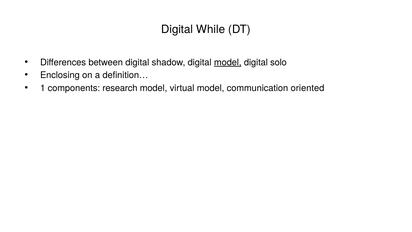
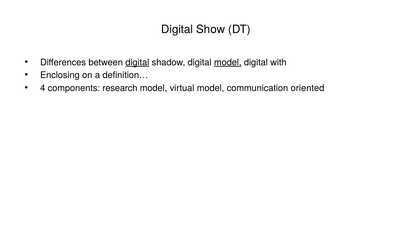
While: While -> Show
digital at (137, 62) underline: none -> present
solo: solo -> with
1: 1 -> 4
